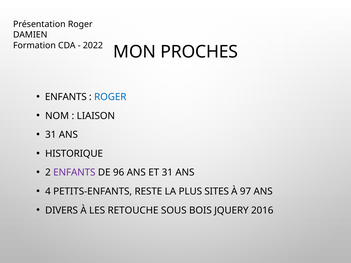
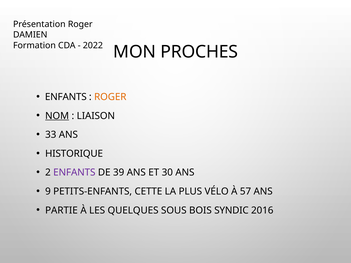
ROGER at (110, 97) colour: blue -> orange
NOM underline: none -> present
31 at (51, 135): 31 -> 33
96: 96 -> 39
ET 31: 31 -> 30
4: 4 -> 9
RESTE: RESTE -> CETTE
SITES: SITES -> VÉLO
97: 97 -> 57
DIVERS: DIVERS -> PARTIE
RETOUCHE: RETOUCHE -> QUELQUES
JQUERY: JQUERY -> SYNDIC
